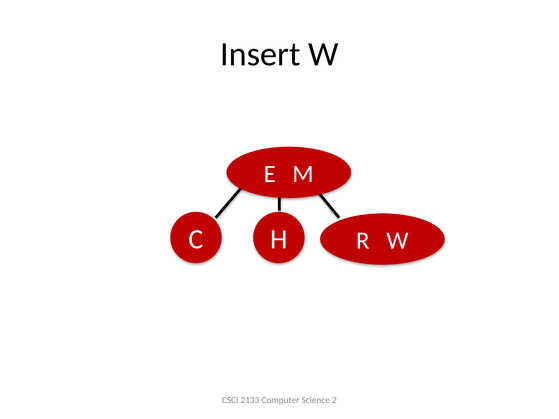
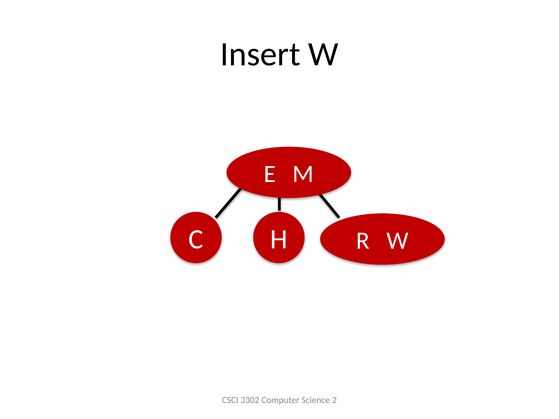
2133: 2133 -> 3302
